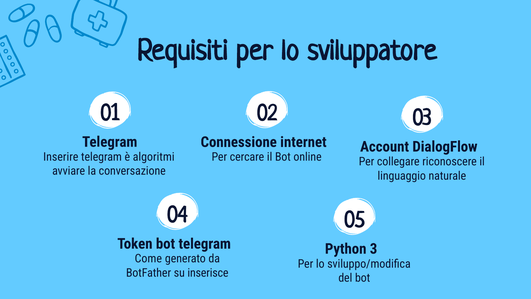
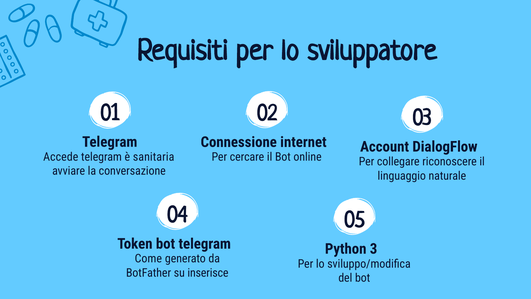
Inserire: Inserire -> Accede
algoritmi: algoritmi -> sanitaria
